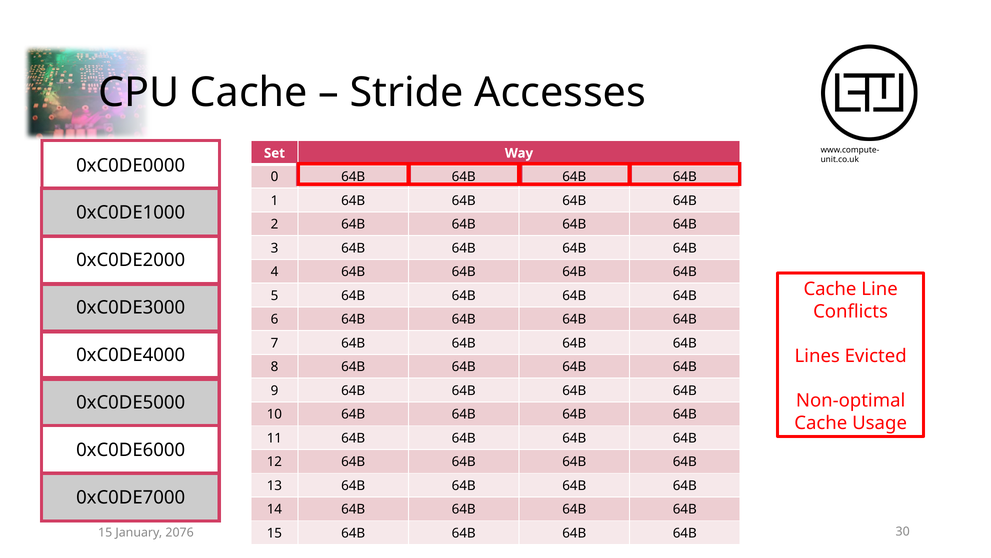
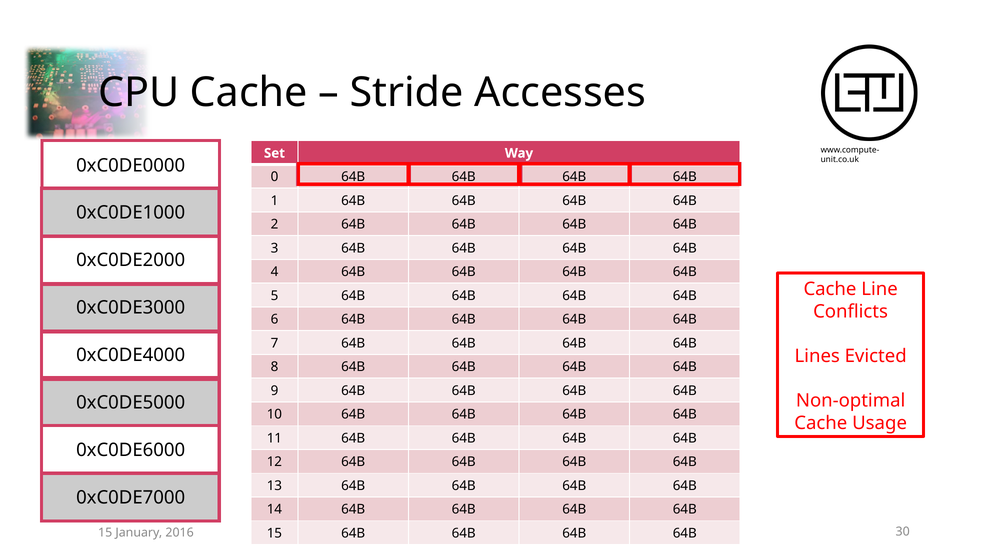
2076: 2076 -> 2016
